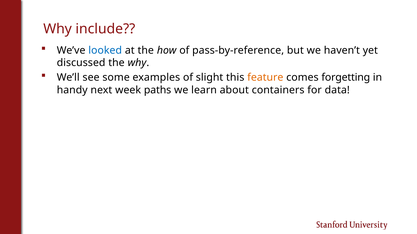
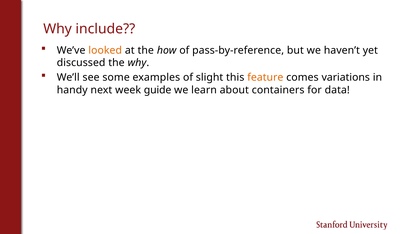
looked colour: blue -> orange
forgetting: forgetting -> variations
paths: paths -> guide
